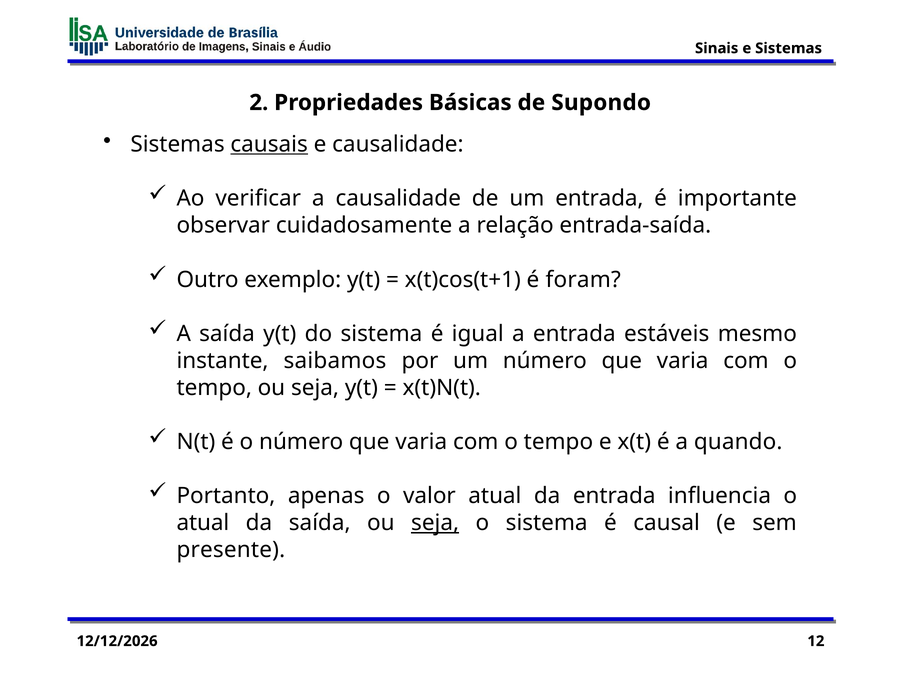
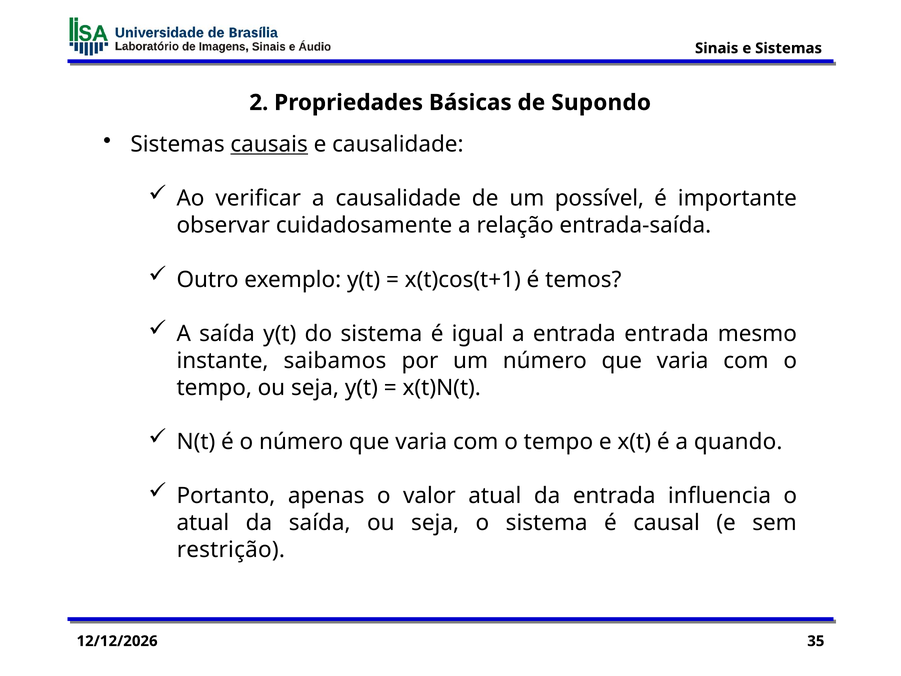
um entrada: entrada -> possível
foram: foram -> temos
entrada estáveis: estáveis -> entrada
seja at (435, 523) underline: present -> none
presente: presente -> restrição
12: 12 -> 35
